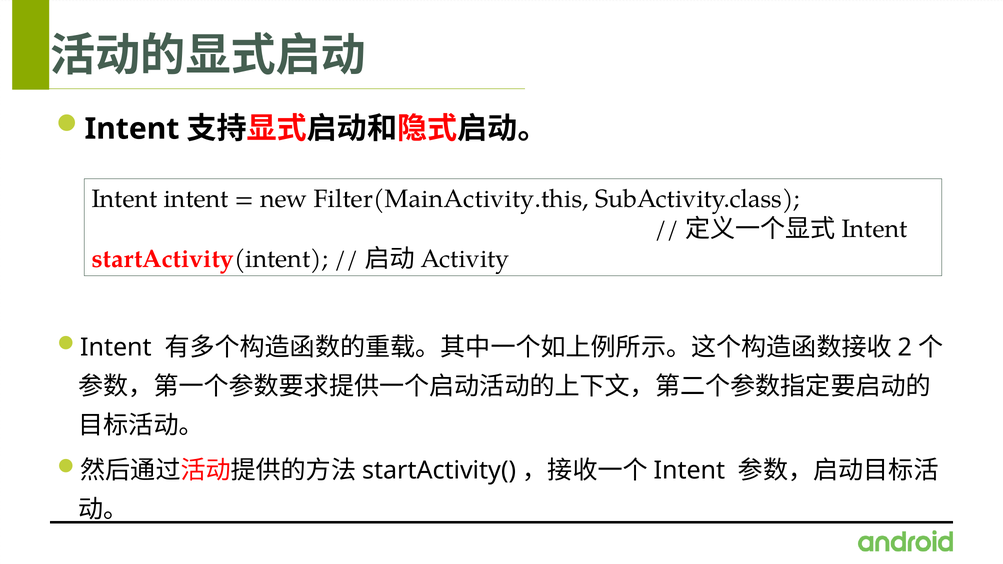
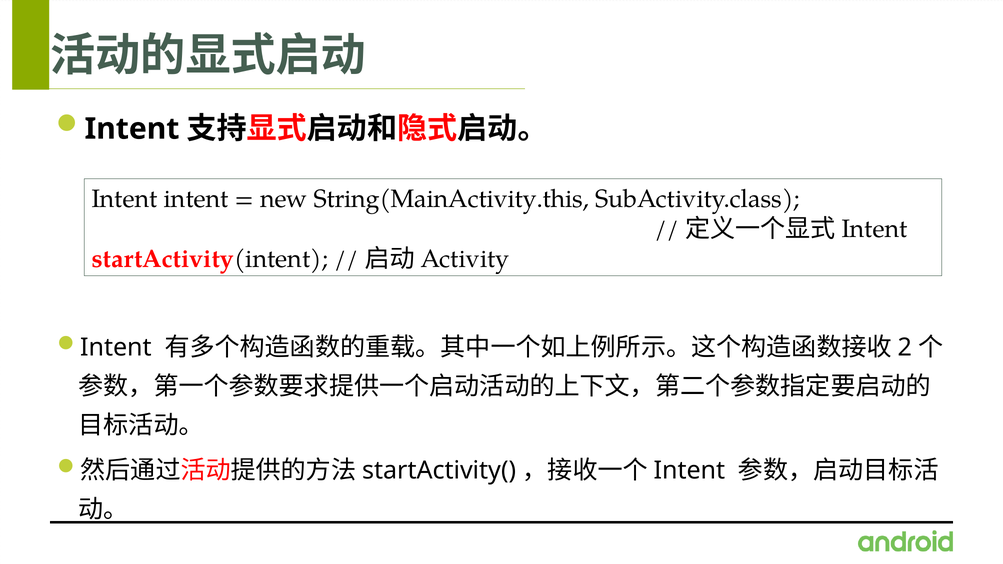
Filter(MainActivity.this: Filter(MainActivity.this -> String(MainActivity.this
